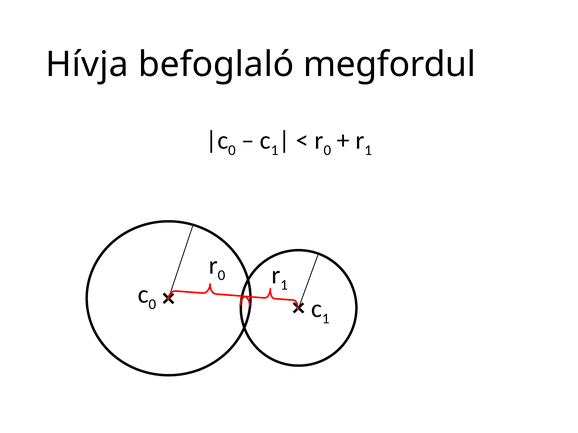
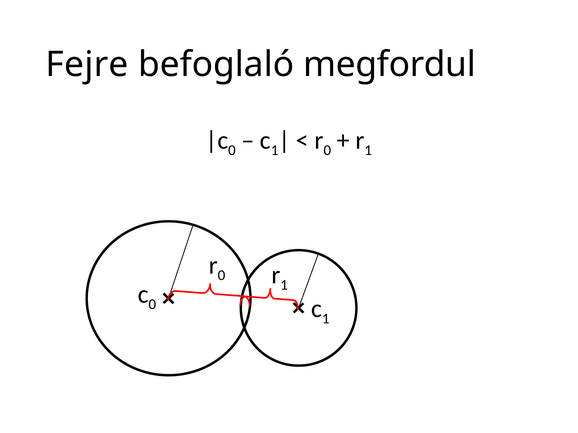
Hívja: Hívja -> Fejre
